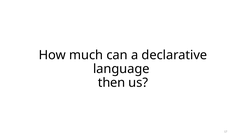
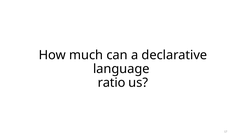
then: then -> ratio
